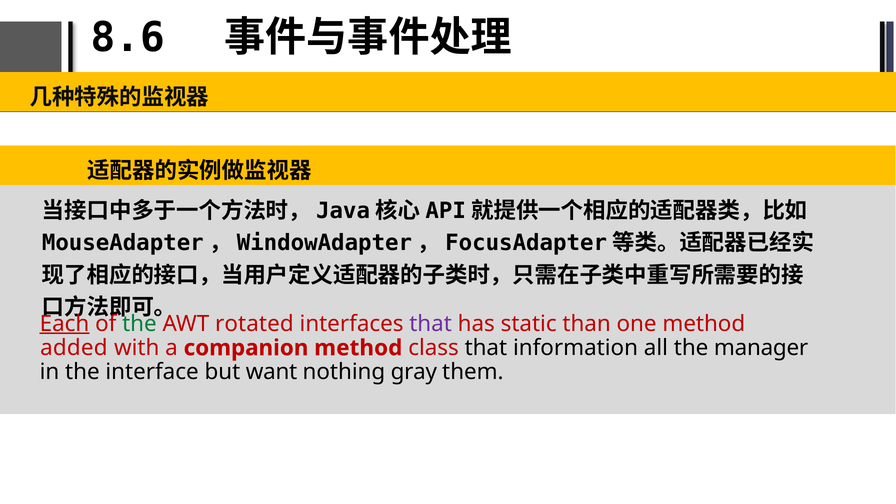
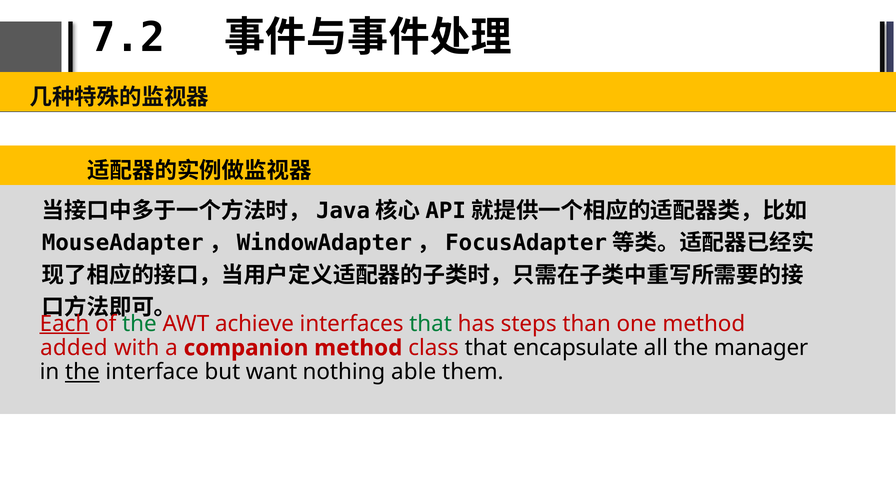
8.6: 8.6 -> 7.2
rotated: rotated -> achieve
that at (431, 324) colour: purple -> green
static: static -> steps
information: information -> encapsulate
the at (82, 372) underline: none -> present
gray: gray -> able
